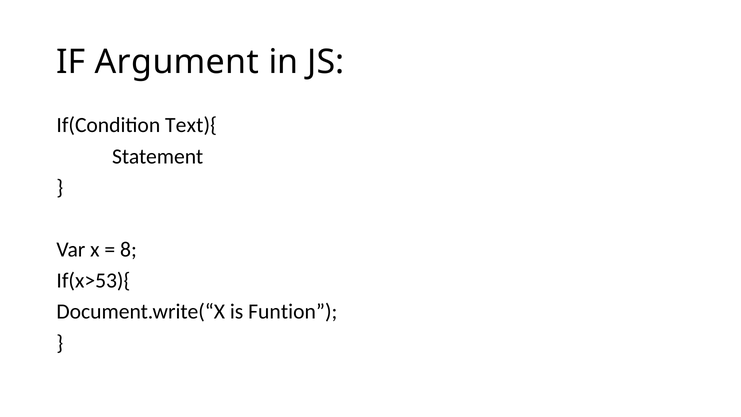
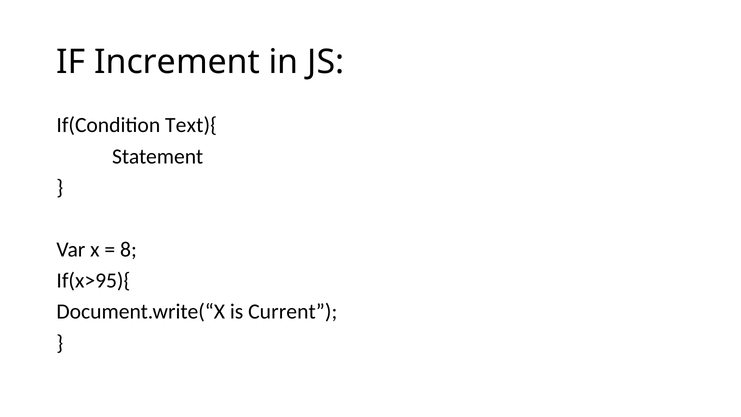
Argument: Argument -> Increment
If(x>53){: If(x>53){ -> If(x>95){
Funtion: Funtion -> Current
